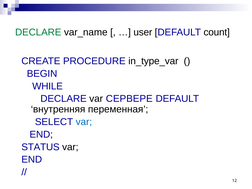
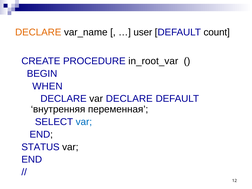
DECLARE at (38, 32) colour: green -> orange
in_type_var: in_type_var -> in_root_var
WHILE: WHILE -> WHEN
var СЕРВЕРЕ: СЕРВЕРЕ -> DECLARE
